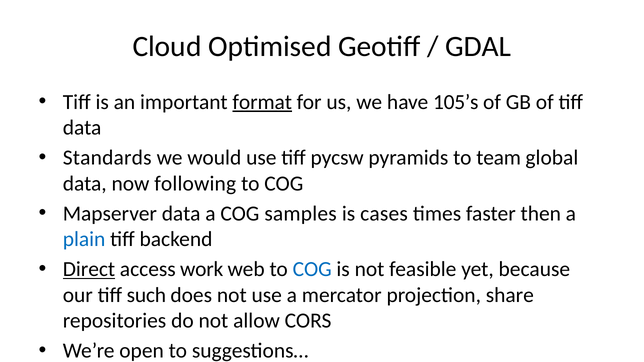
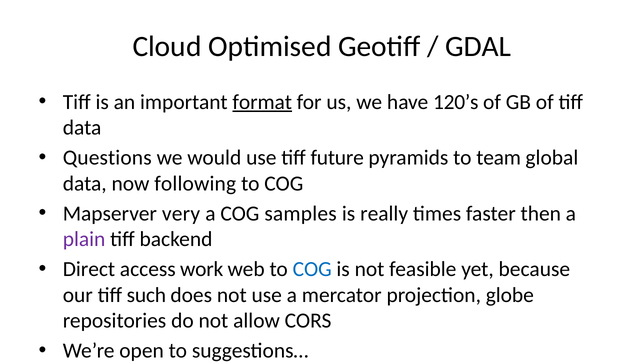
105’s: 105’s -> 120’s
Standards: Standards -> Questions
pycsw: pycsw -> future
Mapserver data: data -> very
cases: cases -> really
plain colour: blue -> purple
Direct underline: present -> none
share: share -> globe
